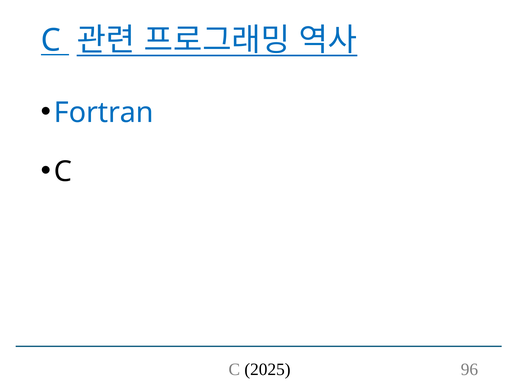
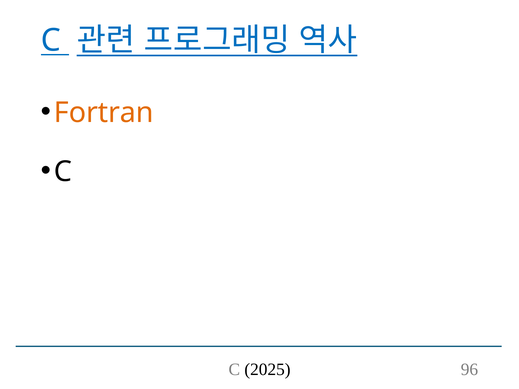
Fortran colour: blue -> orange
